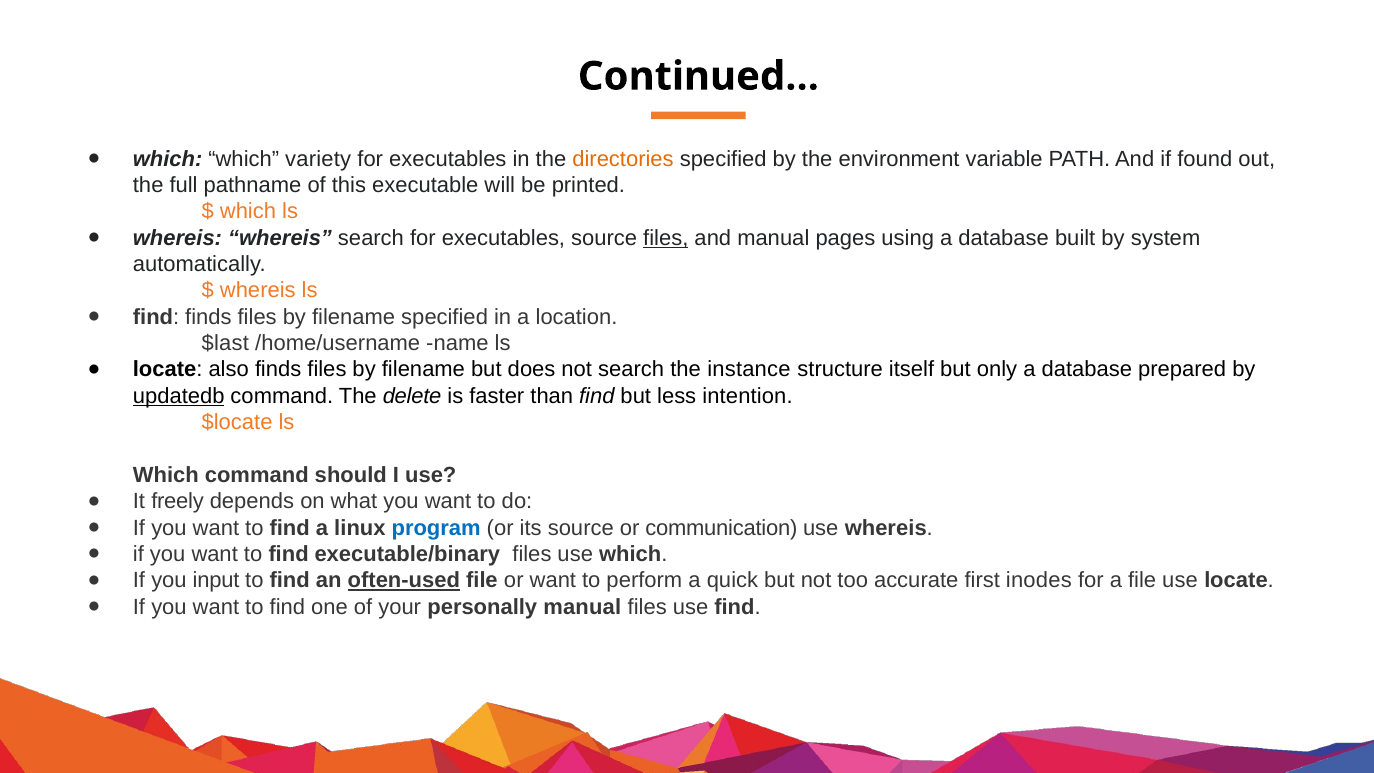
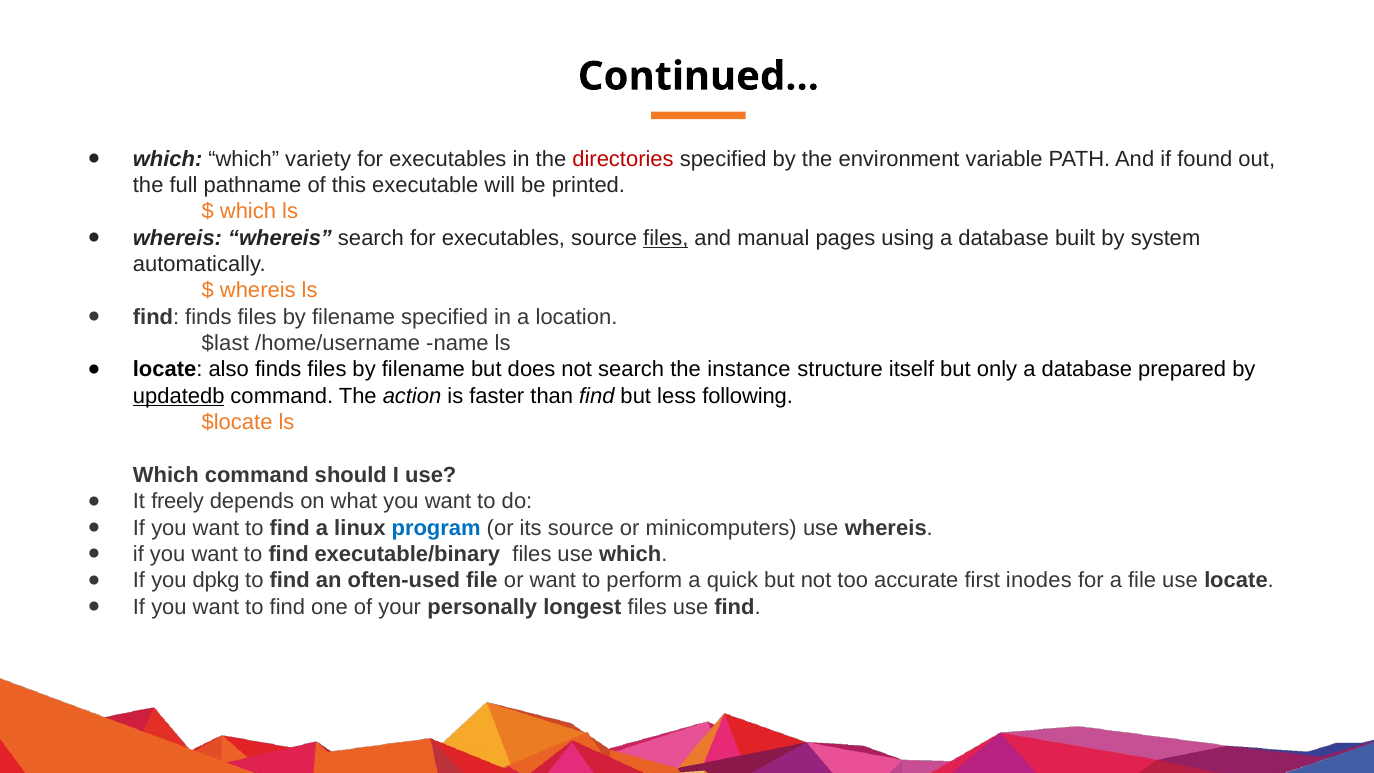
directories colour: orange -> red
delete: delete -> action
intention: intention -> following
communication: communication -> minicomputers
input: input -> dpkg
often-used underline: present -> none
personally manual: manual -> longest
